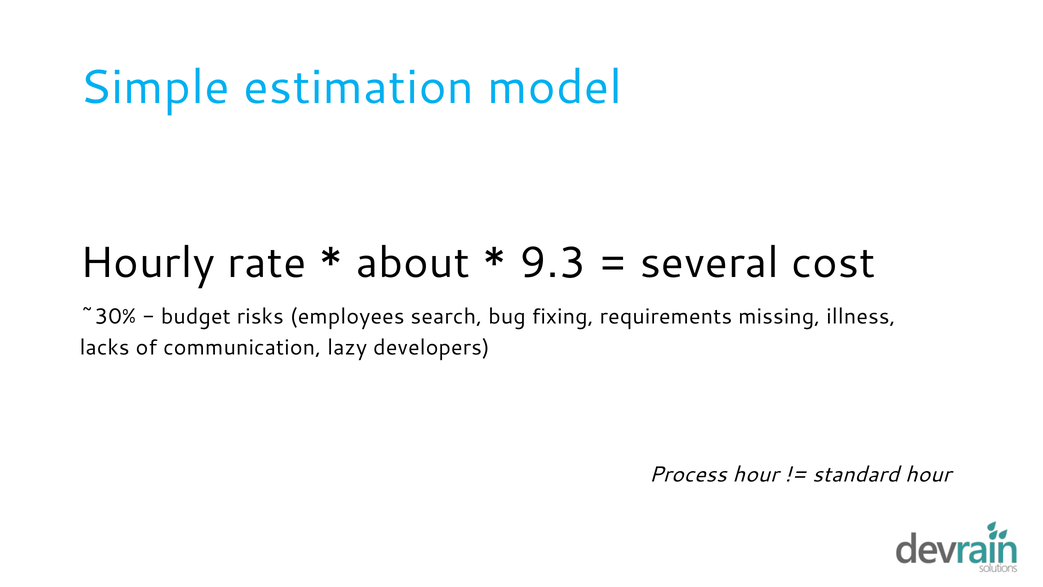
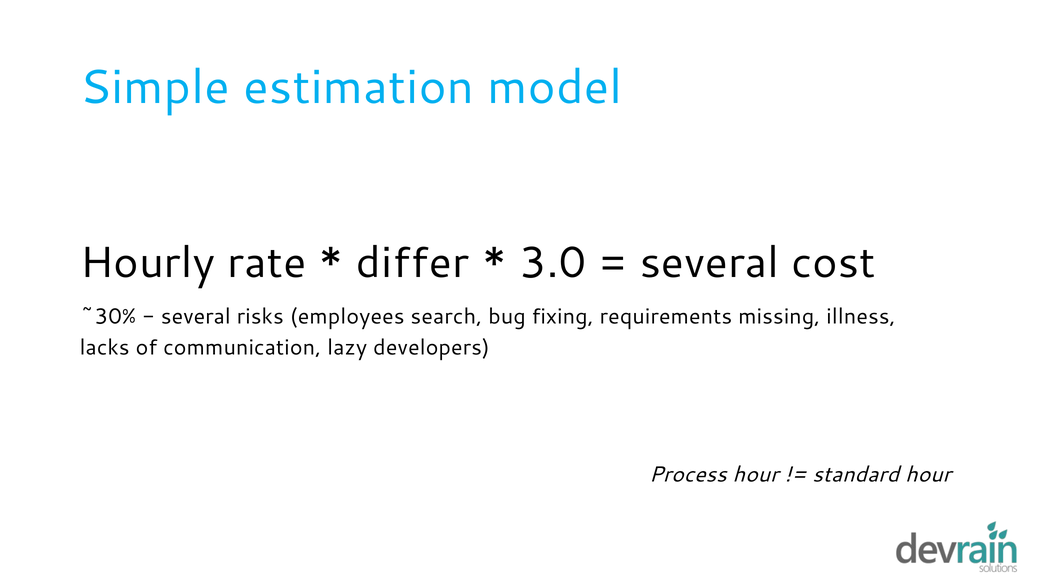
about: about -> differ
9.3: 9.3 -> 3.0
budget at (196, 316): budget -> several
